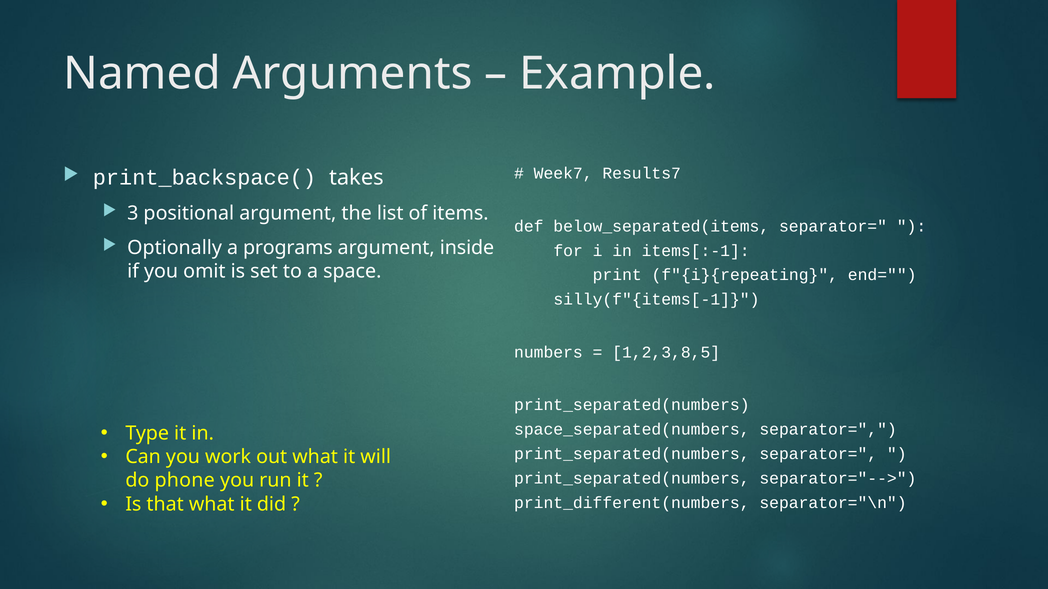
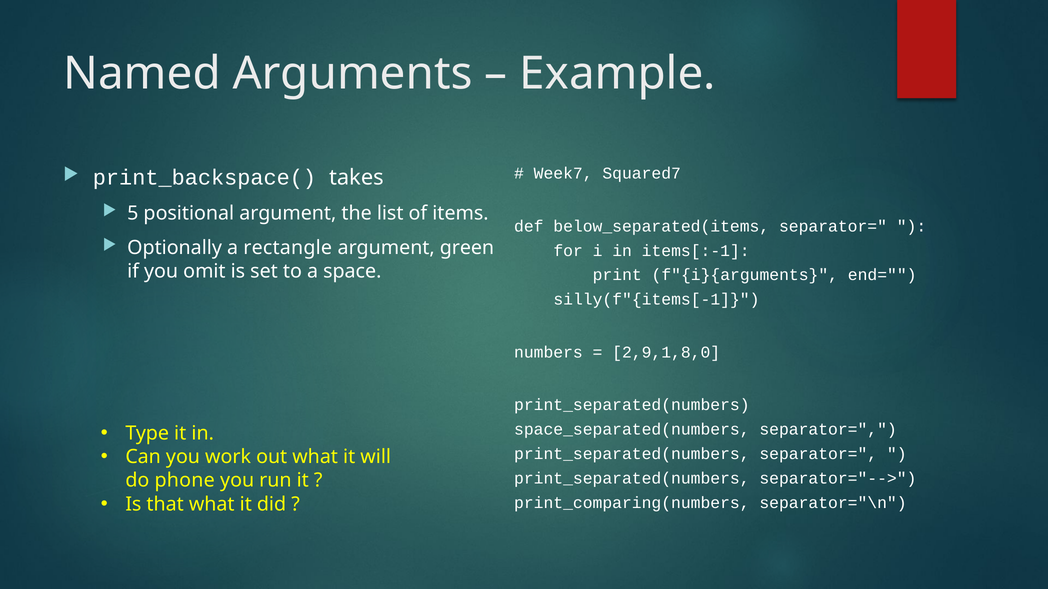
Results7: Results7 -> Squared7
3: 3 -> 5
programs: programs -> rectangle
inside: inside -> green
f"{i}{repeating: f"{i}{repeating -> f"{i}{arguments
1,2,3,8,5: 1,2,3,8,5 -> 2,9,1,8,0
print_different(numbers: print_different(numbers -> print_comparing(numbers
